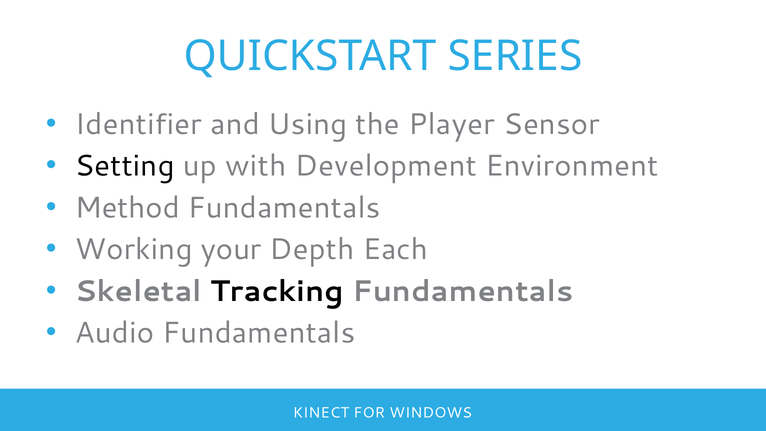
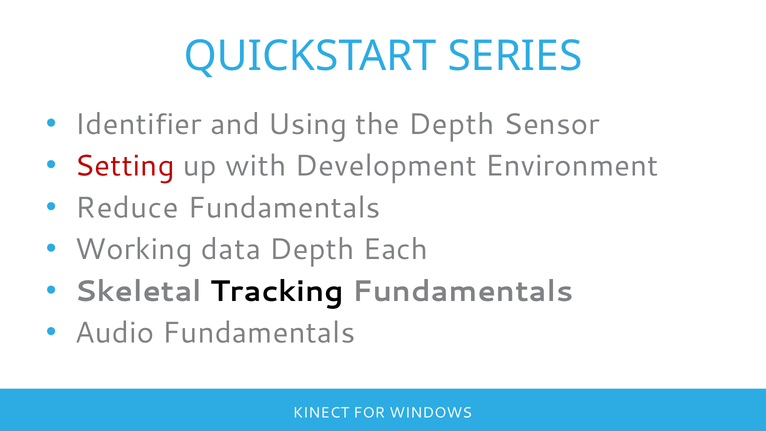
the Player: Player -> Depth
Setting colour: black -> red
Method: Method -> Reduce
your: your -> data
